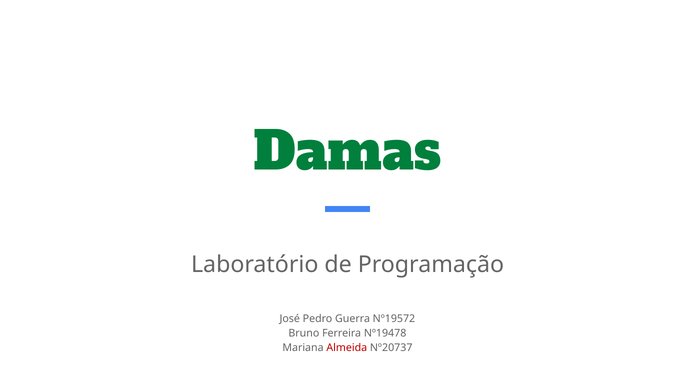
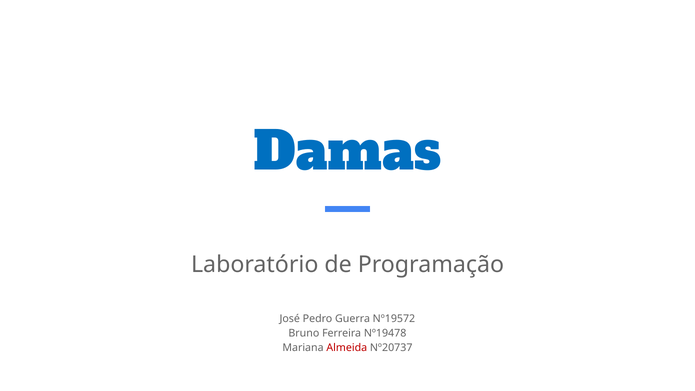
Damas colour: green -> blue
